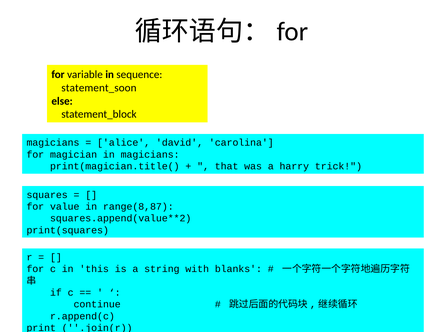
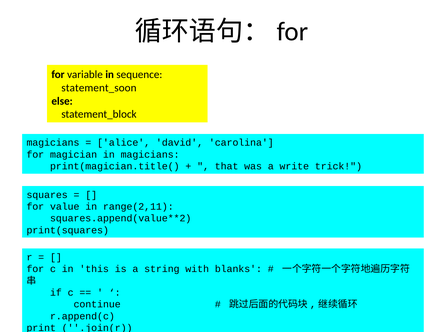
harry: harry -> write
range(8,87: range(8,87 -> range(2,11
